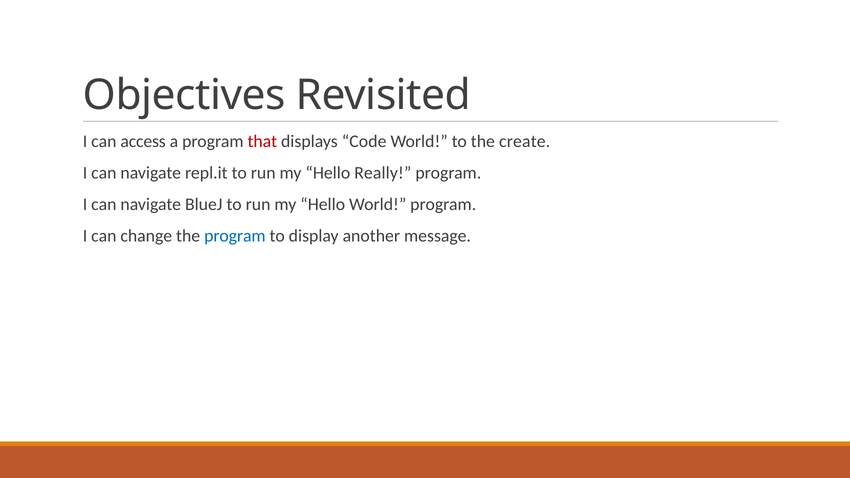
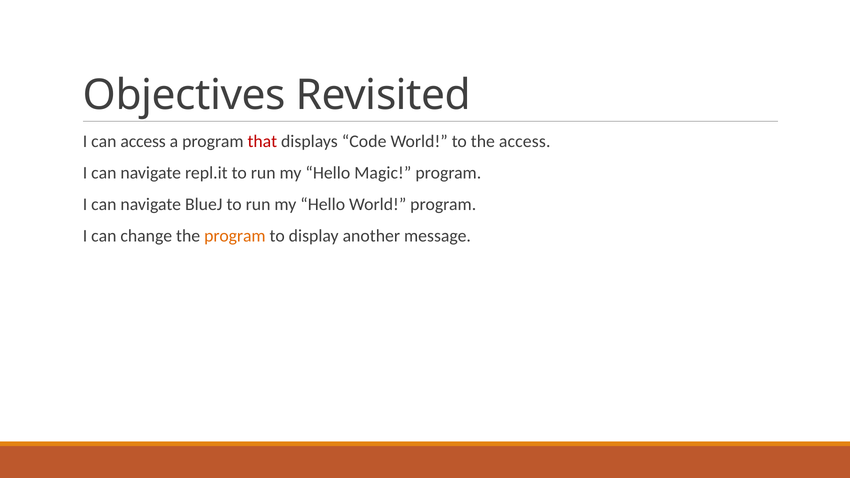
the create: create -> access
Really: Really -> Magic
program at (235, 236) colour: blue -> orange
